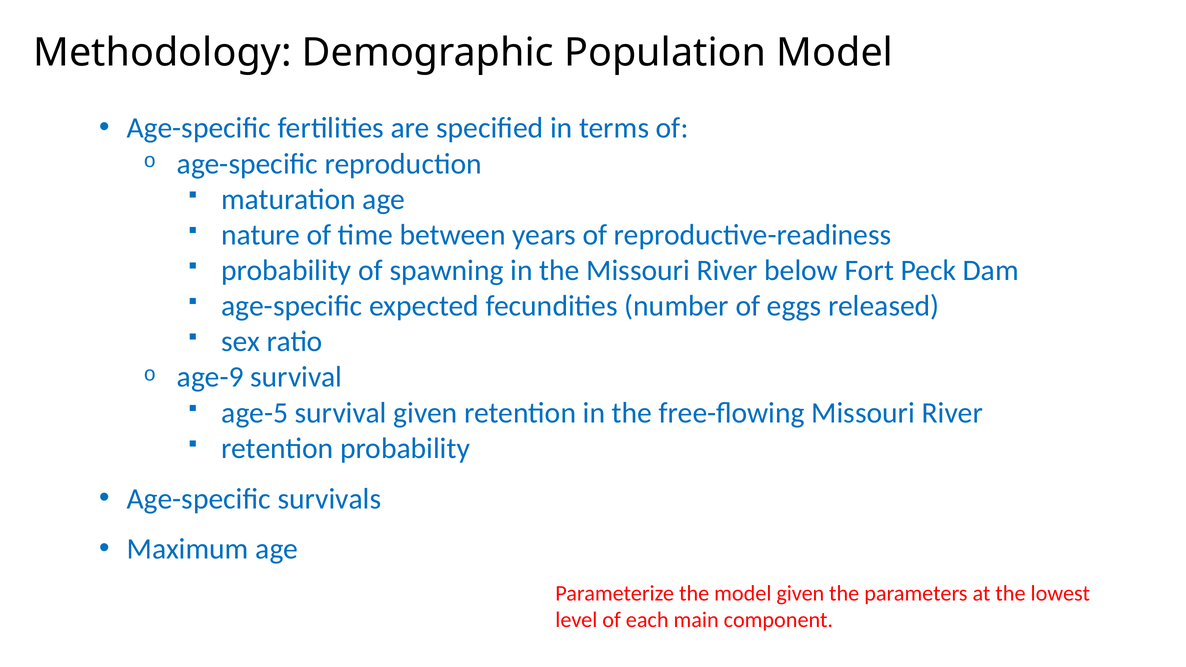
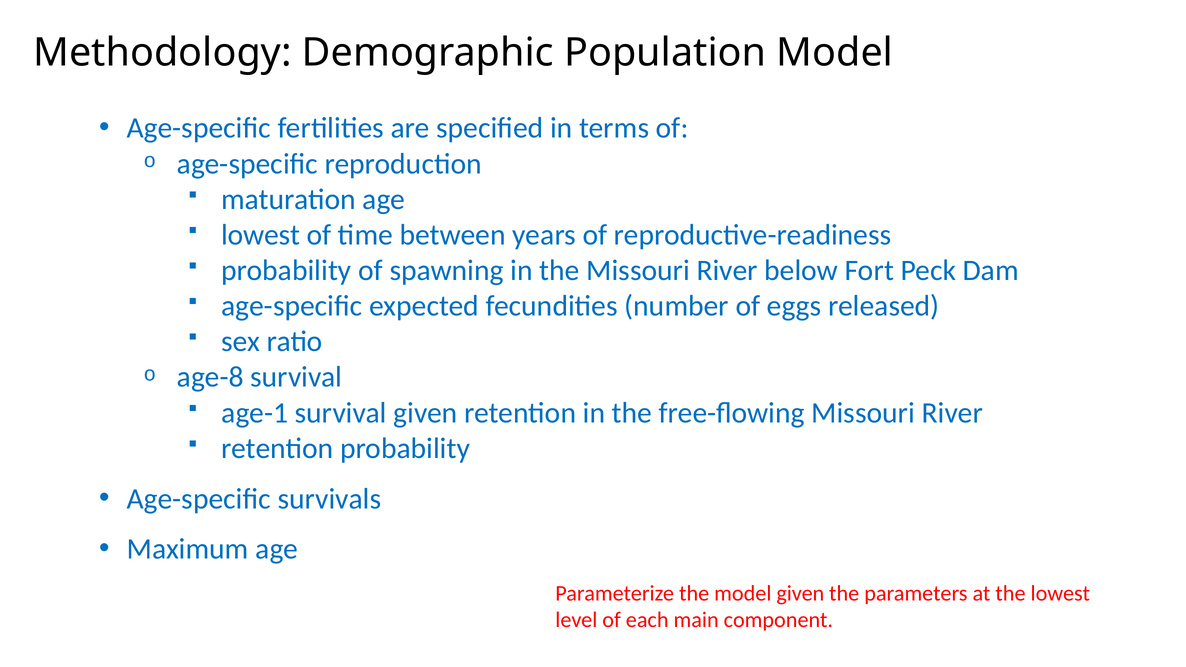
nature at (261, 235): nature -> lowest
age-9: age-9 -> age-8
age-5: age-5 -> age-1
